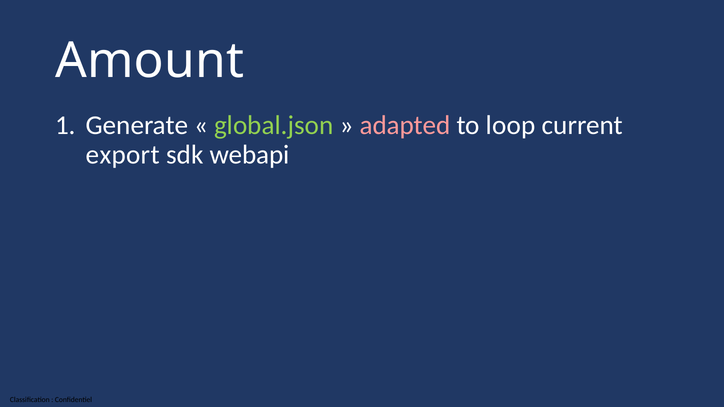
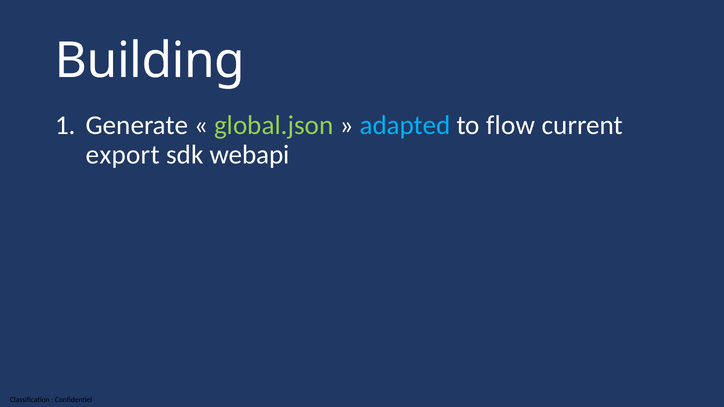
Amount: Amount -> Building
adapted colour: pink -> light blue
loop: loop -> flow
